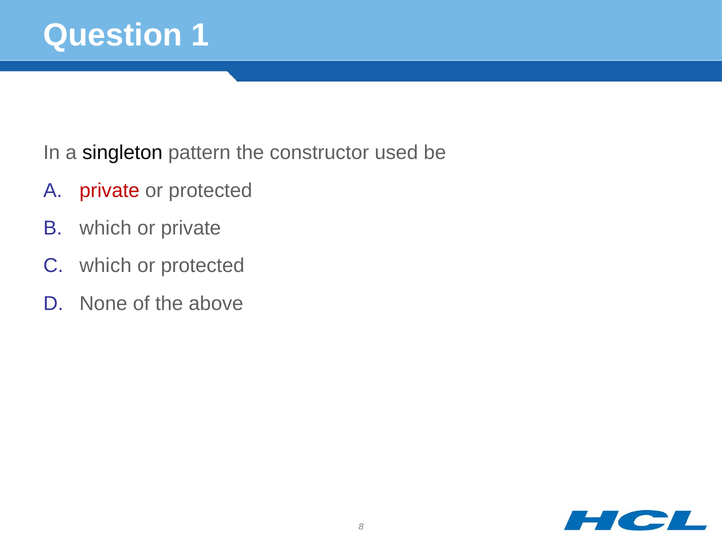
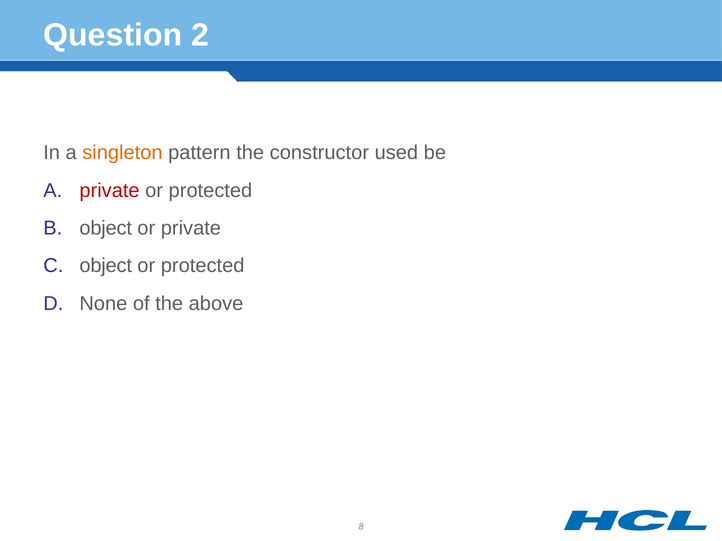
1: 1 -> 2
singleton colour: black -> orange
which at (105, 228): which -> object
which at (105, 266): which -> object
